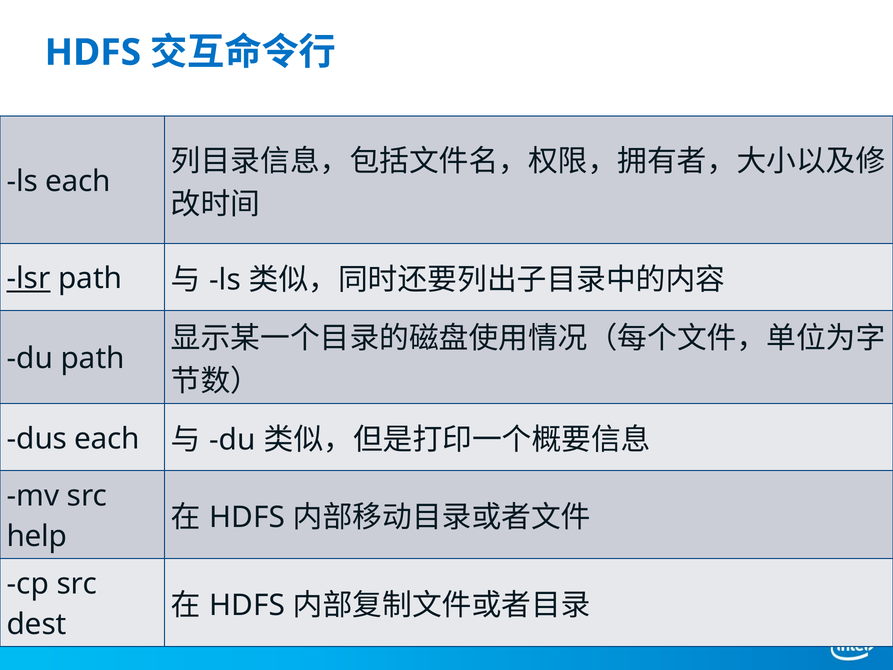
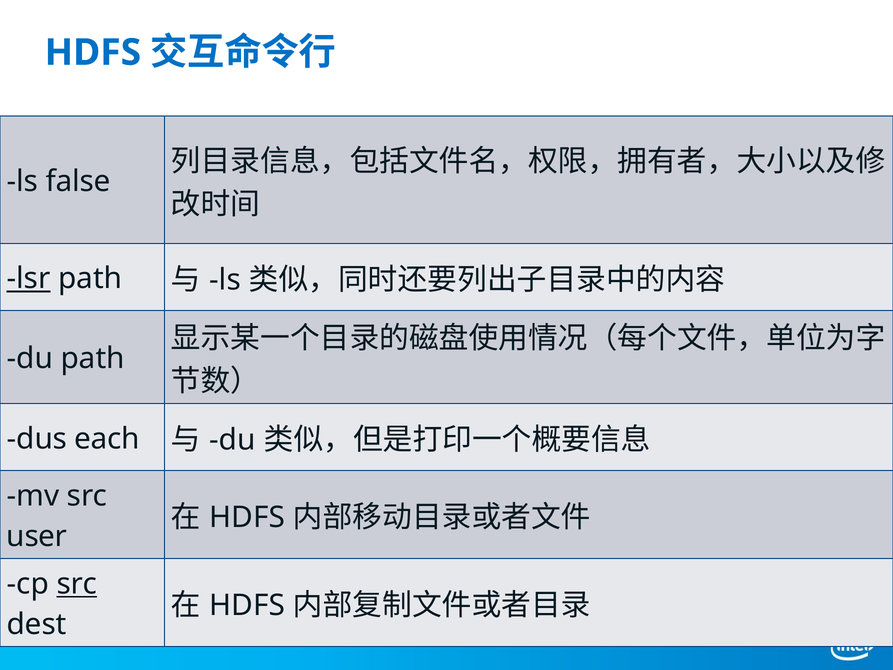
ls each: each -> false
help: help -> user
src at (77, 584) underline: none -> present
